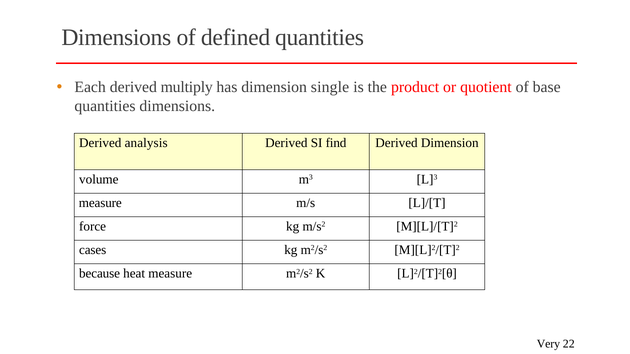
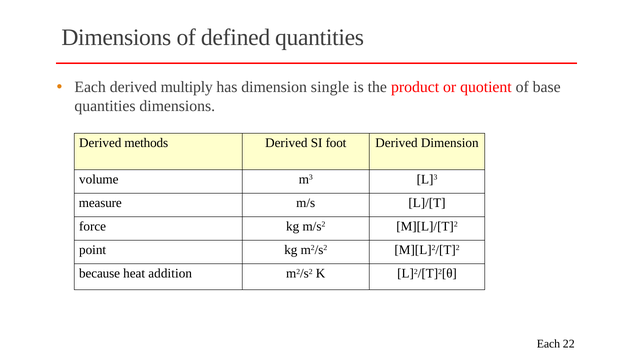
analysis: analysis -> methods
find: find -> foot
cases: cases -> point
heat measure: measure -> addition
Very at (548, 344): Very -> Each
